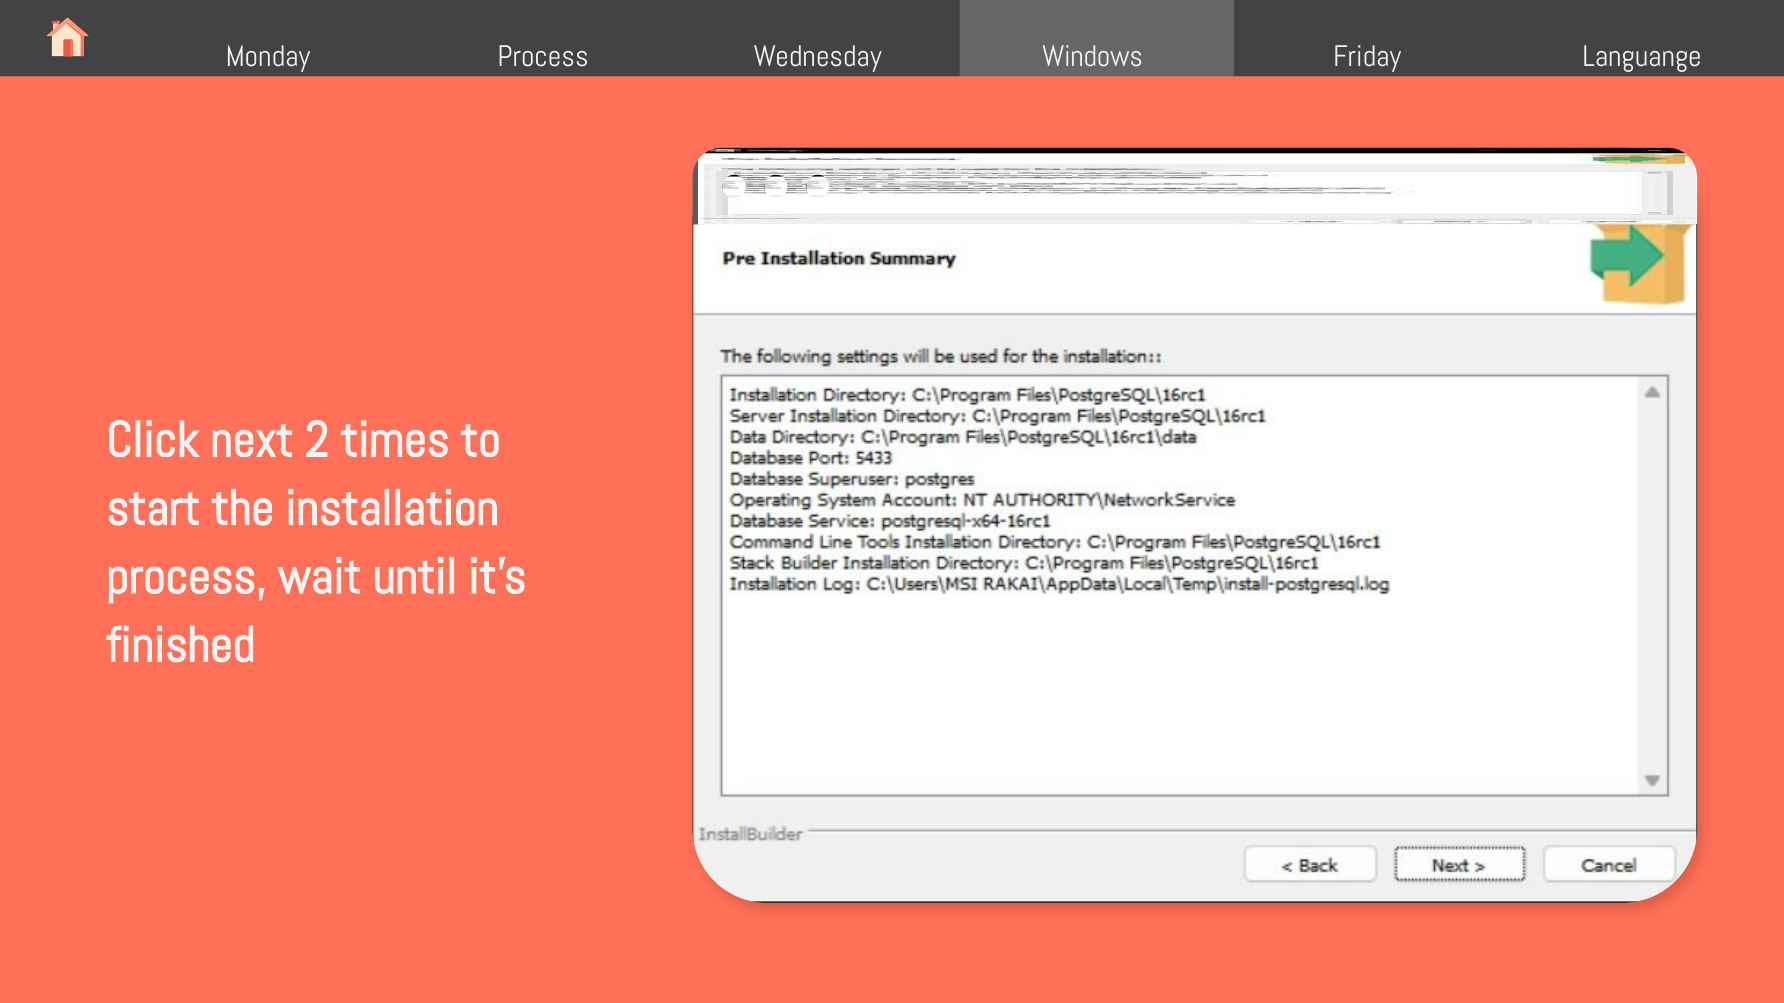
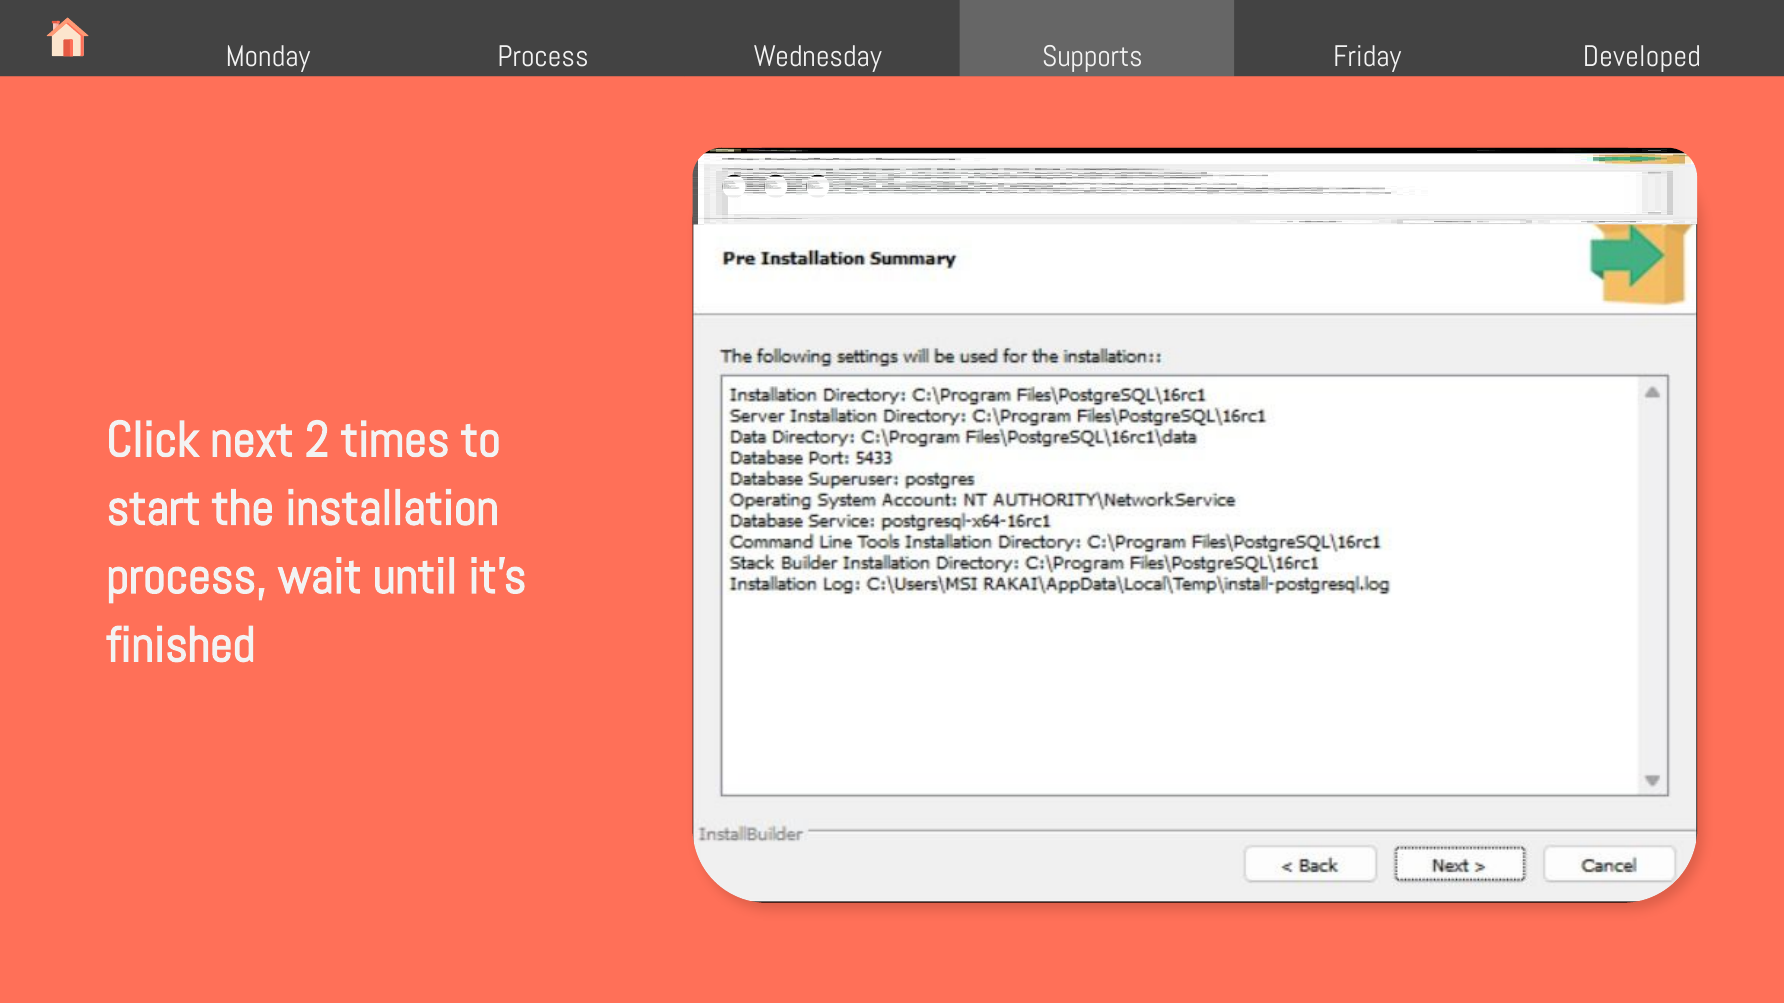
Windows: Windows -> Supports
Languange: Languange -> Developed
